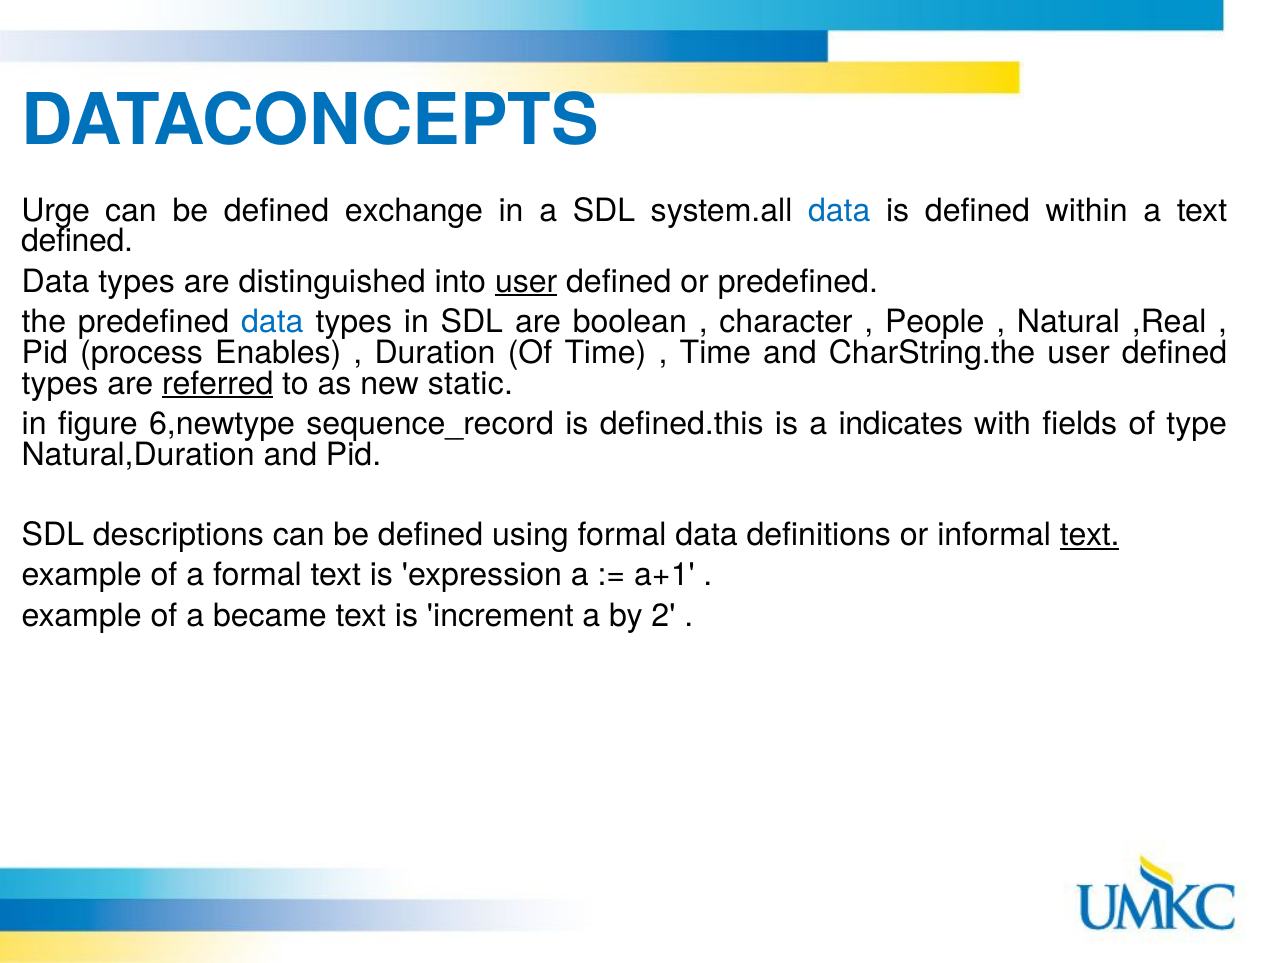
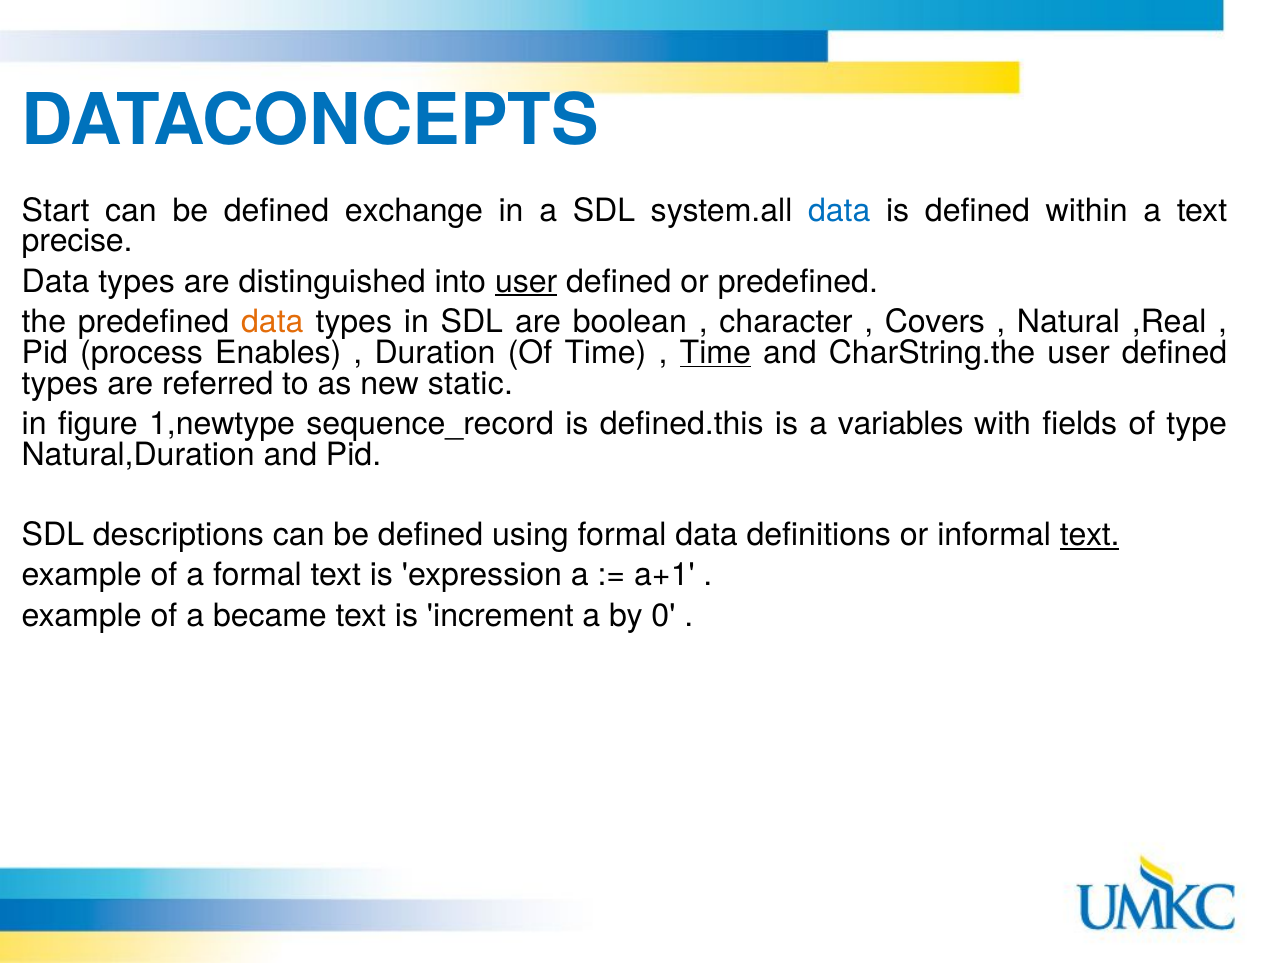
Urge: Urge -> Start
defined at (77, 241): defined -> precise
data at (272, 322) colour: blue -> orange
People: People -> Covers
Time at (715, 353) underline: none -> present
referred underline: present -> none
6,newtype: 6,newtype -> 1,newtype
indicates: indicates -> variables
2: 2 -> 0
